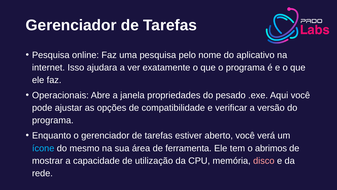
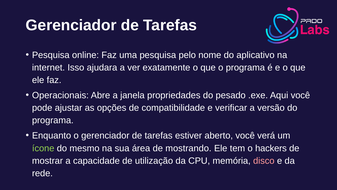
ícone colour: light blue -> light green
ferramenta: ferramenta -> mostrando
abrimos: abrimos -> hackers
